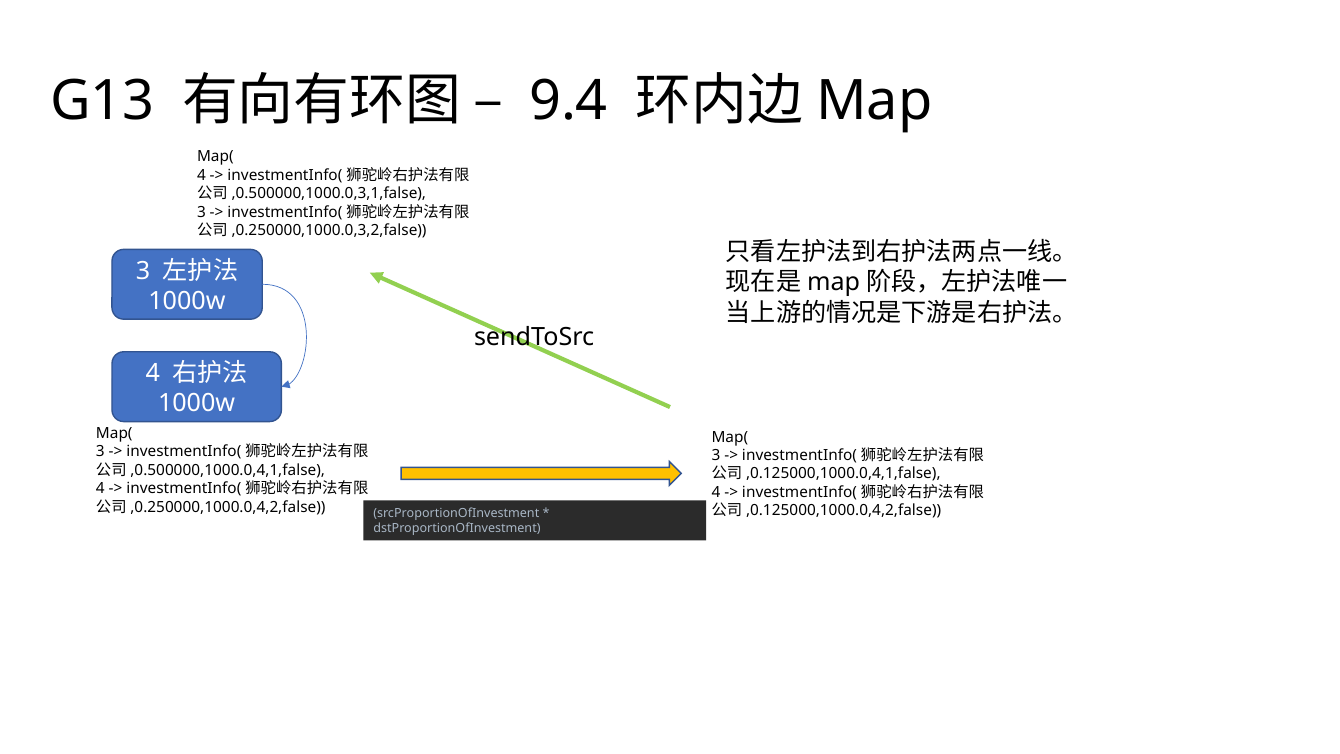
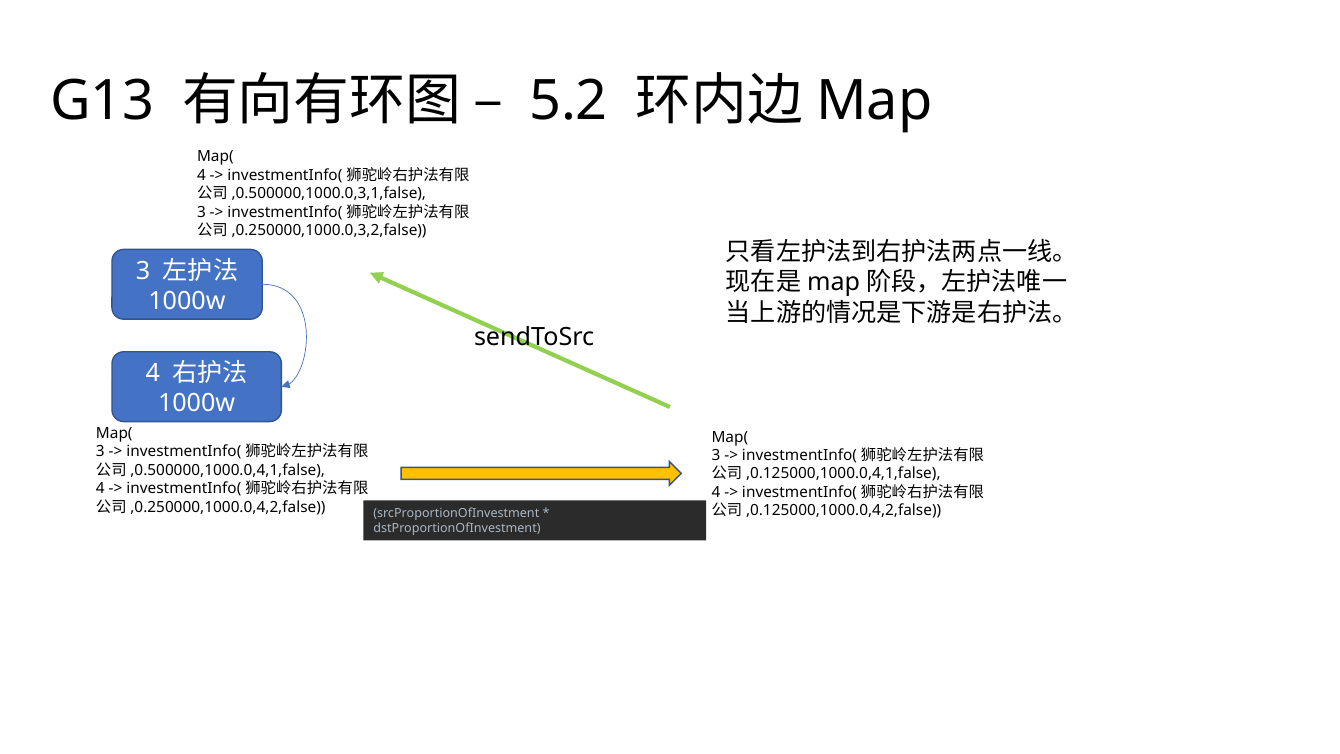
9.4: 9.4 -> 5.2
